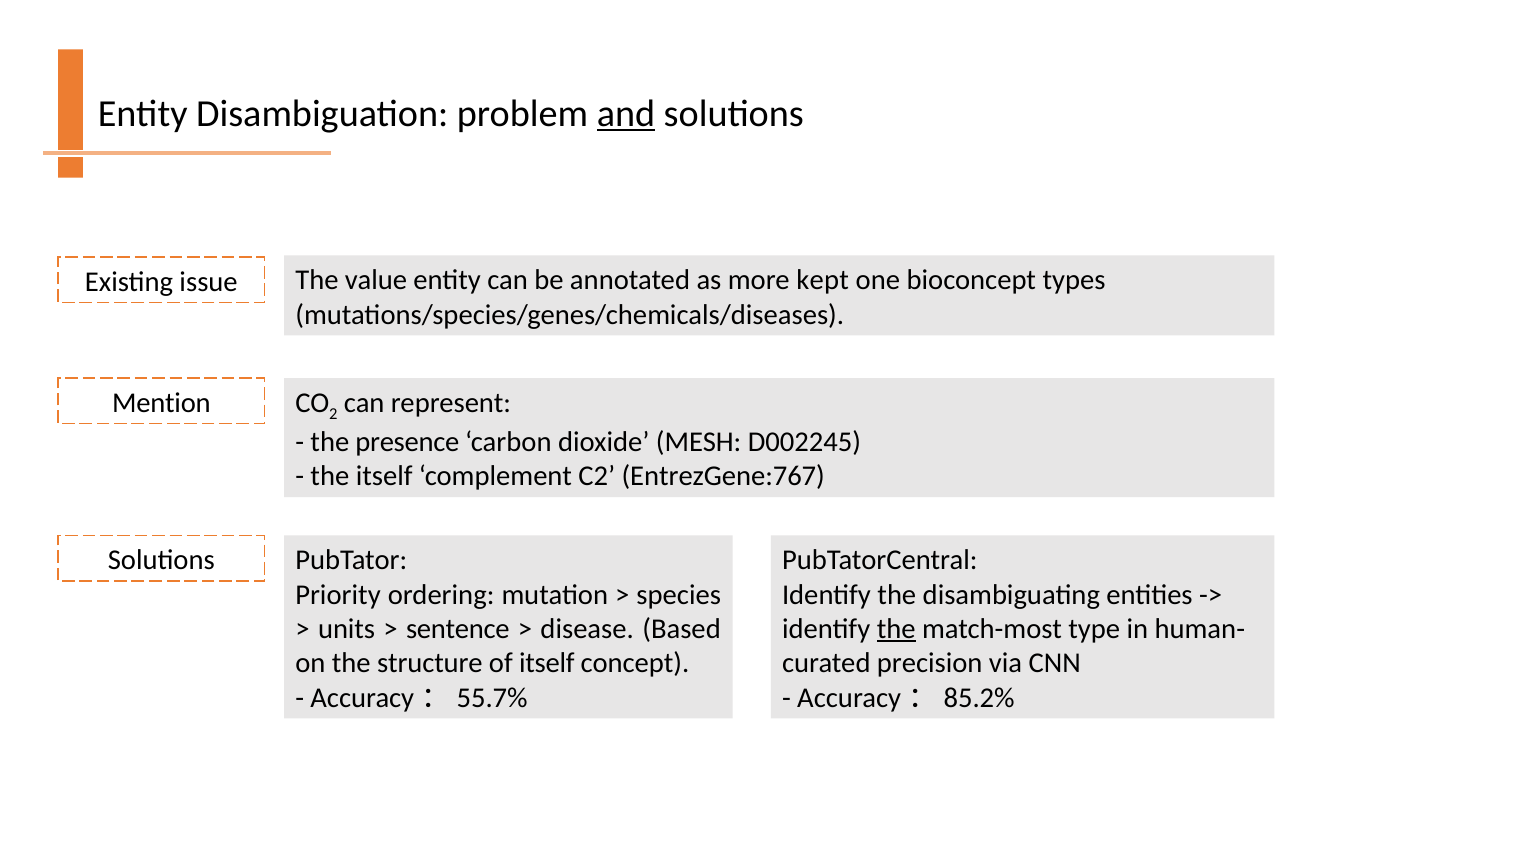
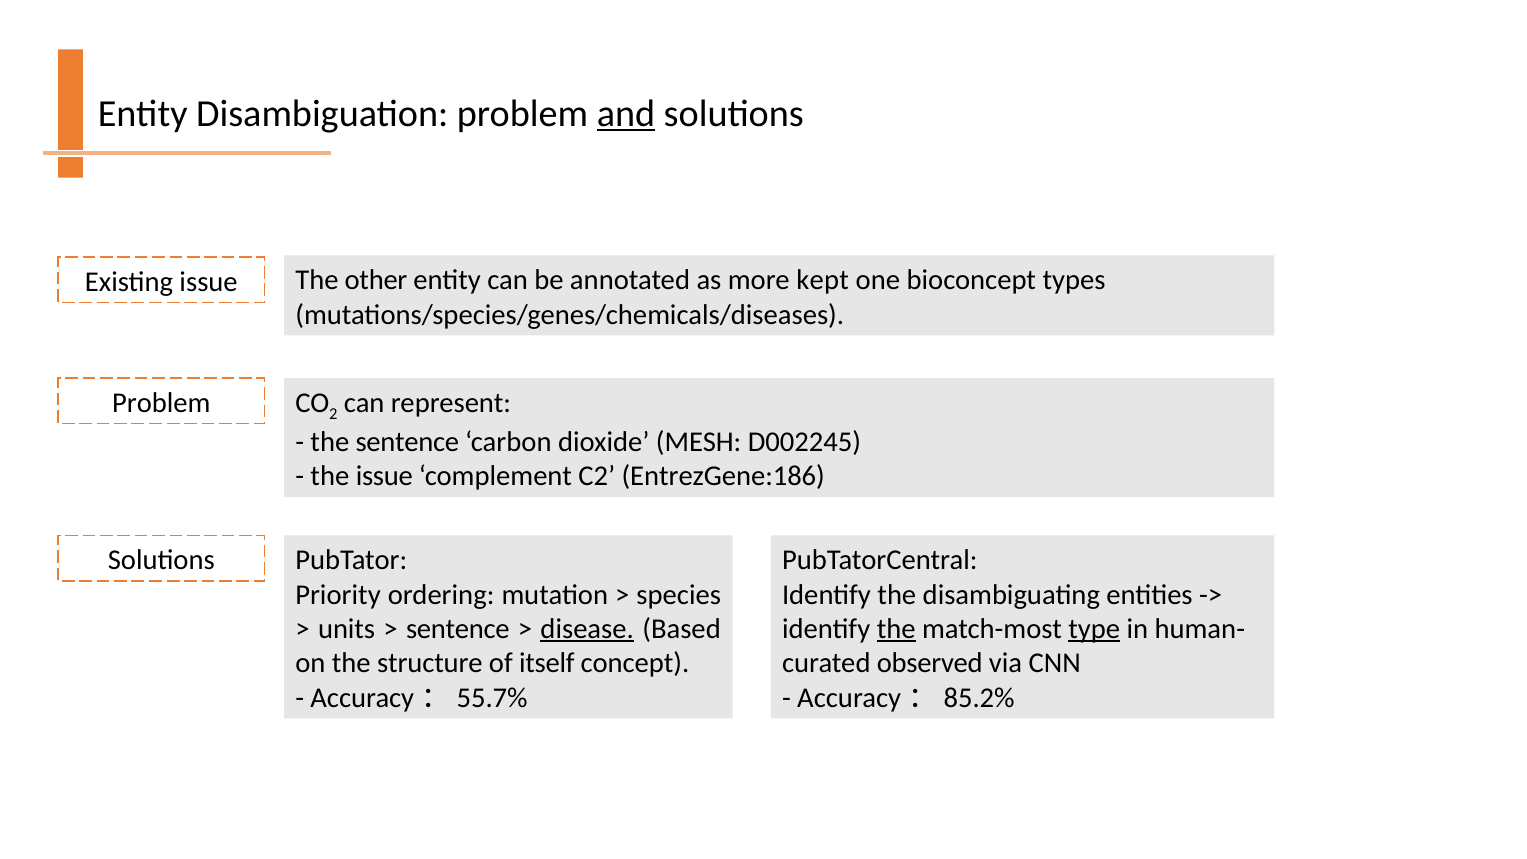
value: value -> other
Mention at (161, 403): Mention -> Problem
the presence: presence -> sentence
the itself: itself -> issue
EntrezGene:767: EntrezGene:767 -> EntrezGene:186
disease underline: none -> present
type underline: none -> present
precision: precision -> observed
